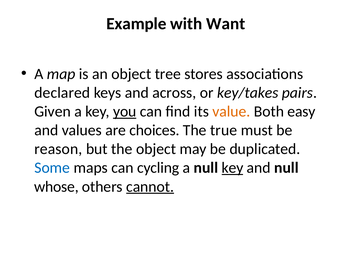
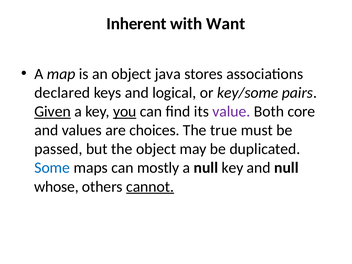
Example: Example -> Inherent
tree: tree -> java
across: across -> logical
key/takes: key/takes -> key/some
Given underline: none -> present
value colour: orange -> purple
easy: easy -> core
reason: reason -> passed
cycling: cycling -> mostly
key at (233, 168) underline: present -> none
